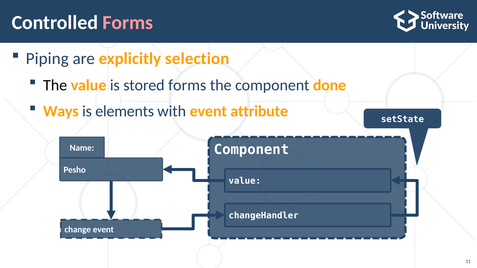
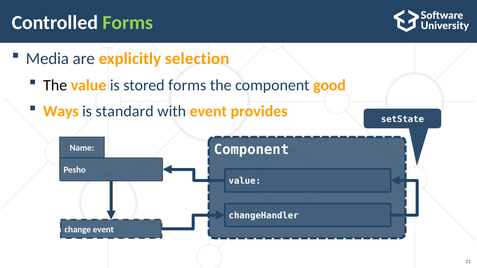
Forms at (128, 23) colour: pink -> light green
Piping: Piping -> Media
done: done -> good
elements: elements -> standard
attribute: attribute -> provides
